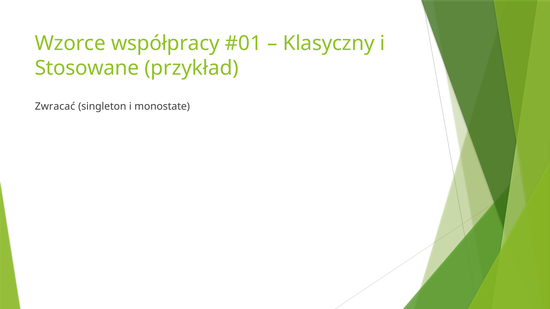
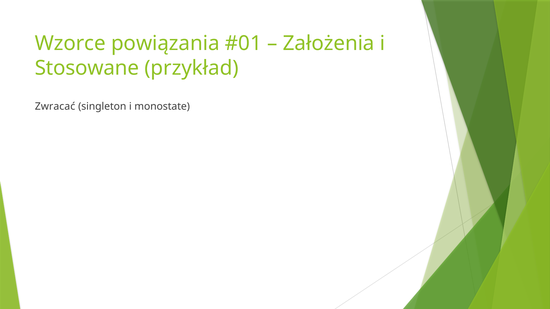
współpracy: współpracy -> powiązania
Klasyczny: Klasyczny -> Założenia
